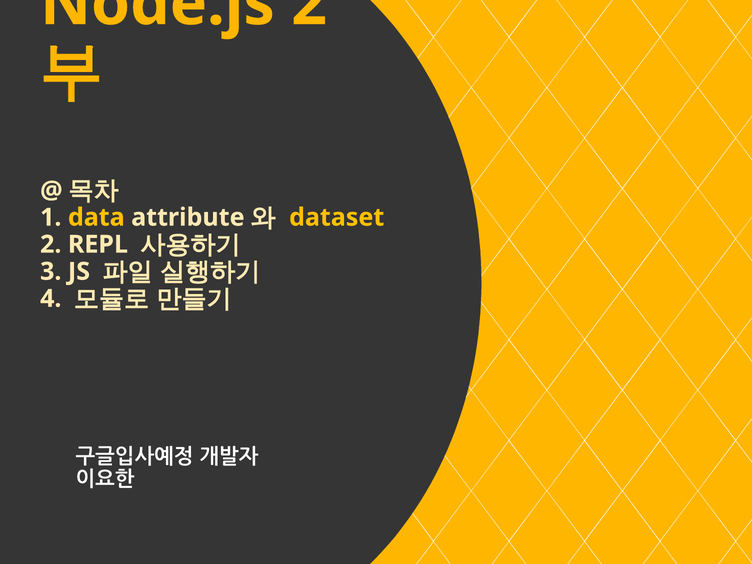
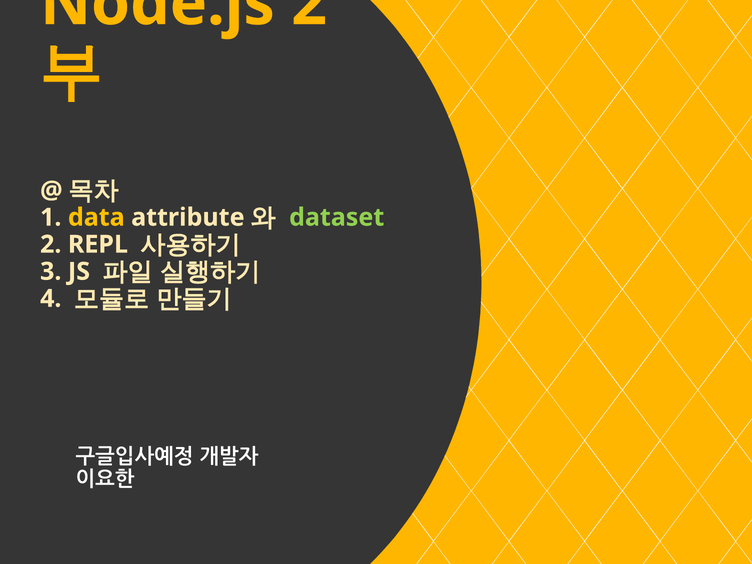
dataset colour: yellow -> light green
